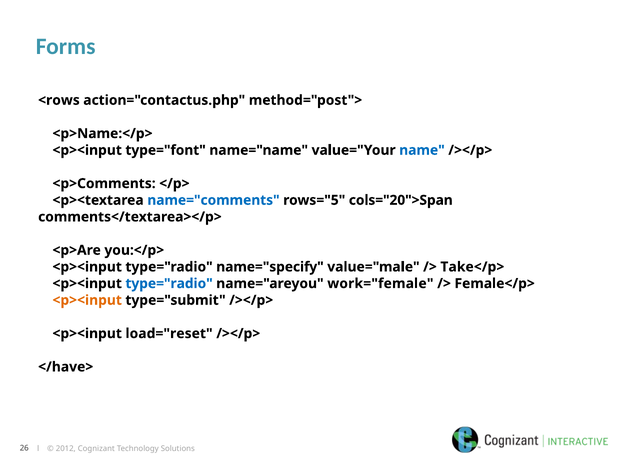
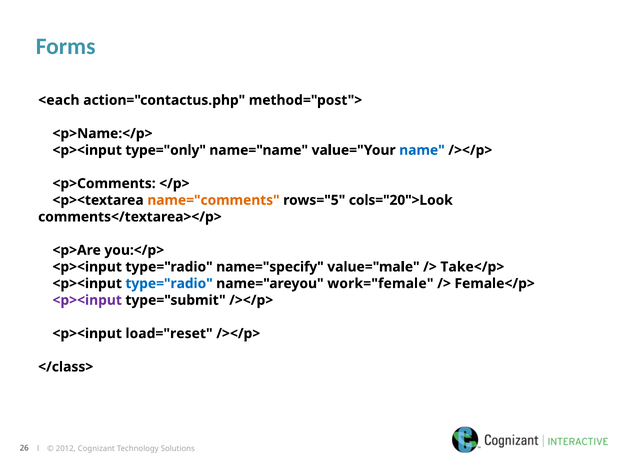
<rows: <rows -> <each
type="font: type="font -> type="only
name="comments colour: blue -> orange
cols="20">Span: cols="20">Span -> cols="20">Look
<p><input at (87, 300) colour: orange -> purple
</have>: </have> -> </class>
